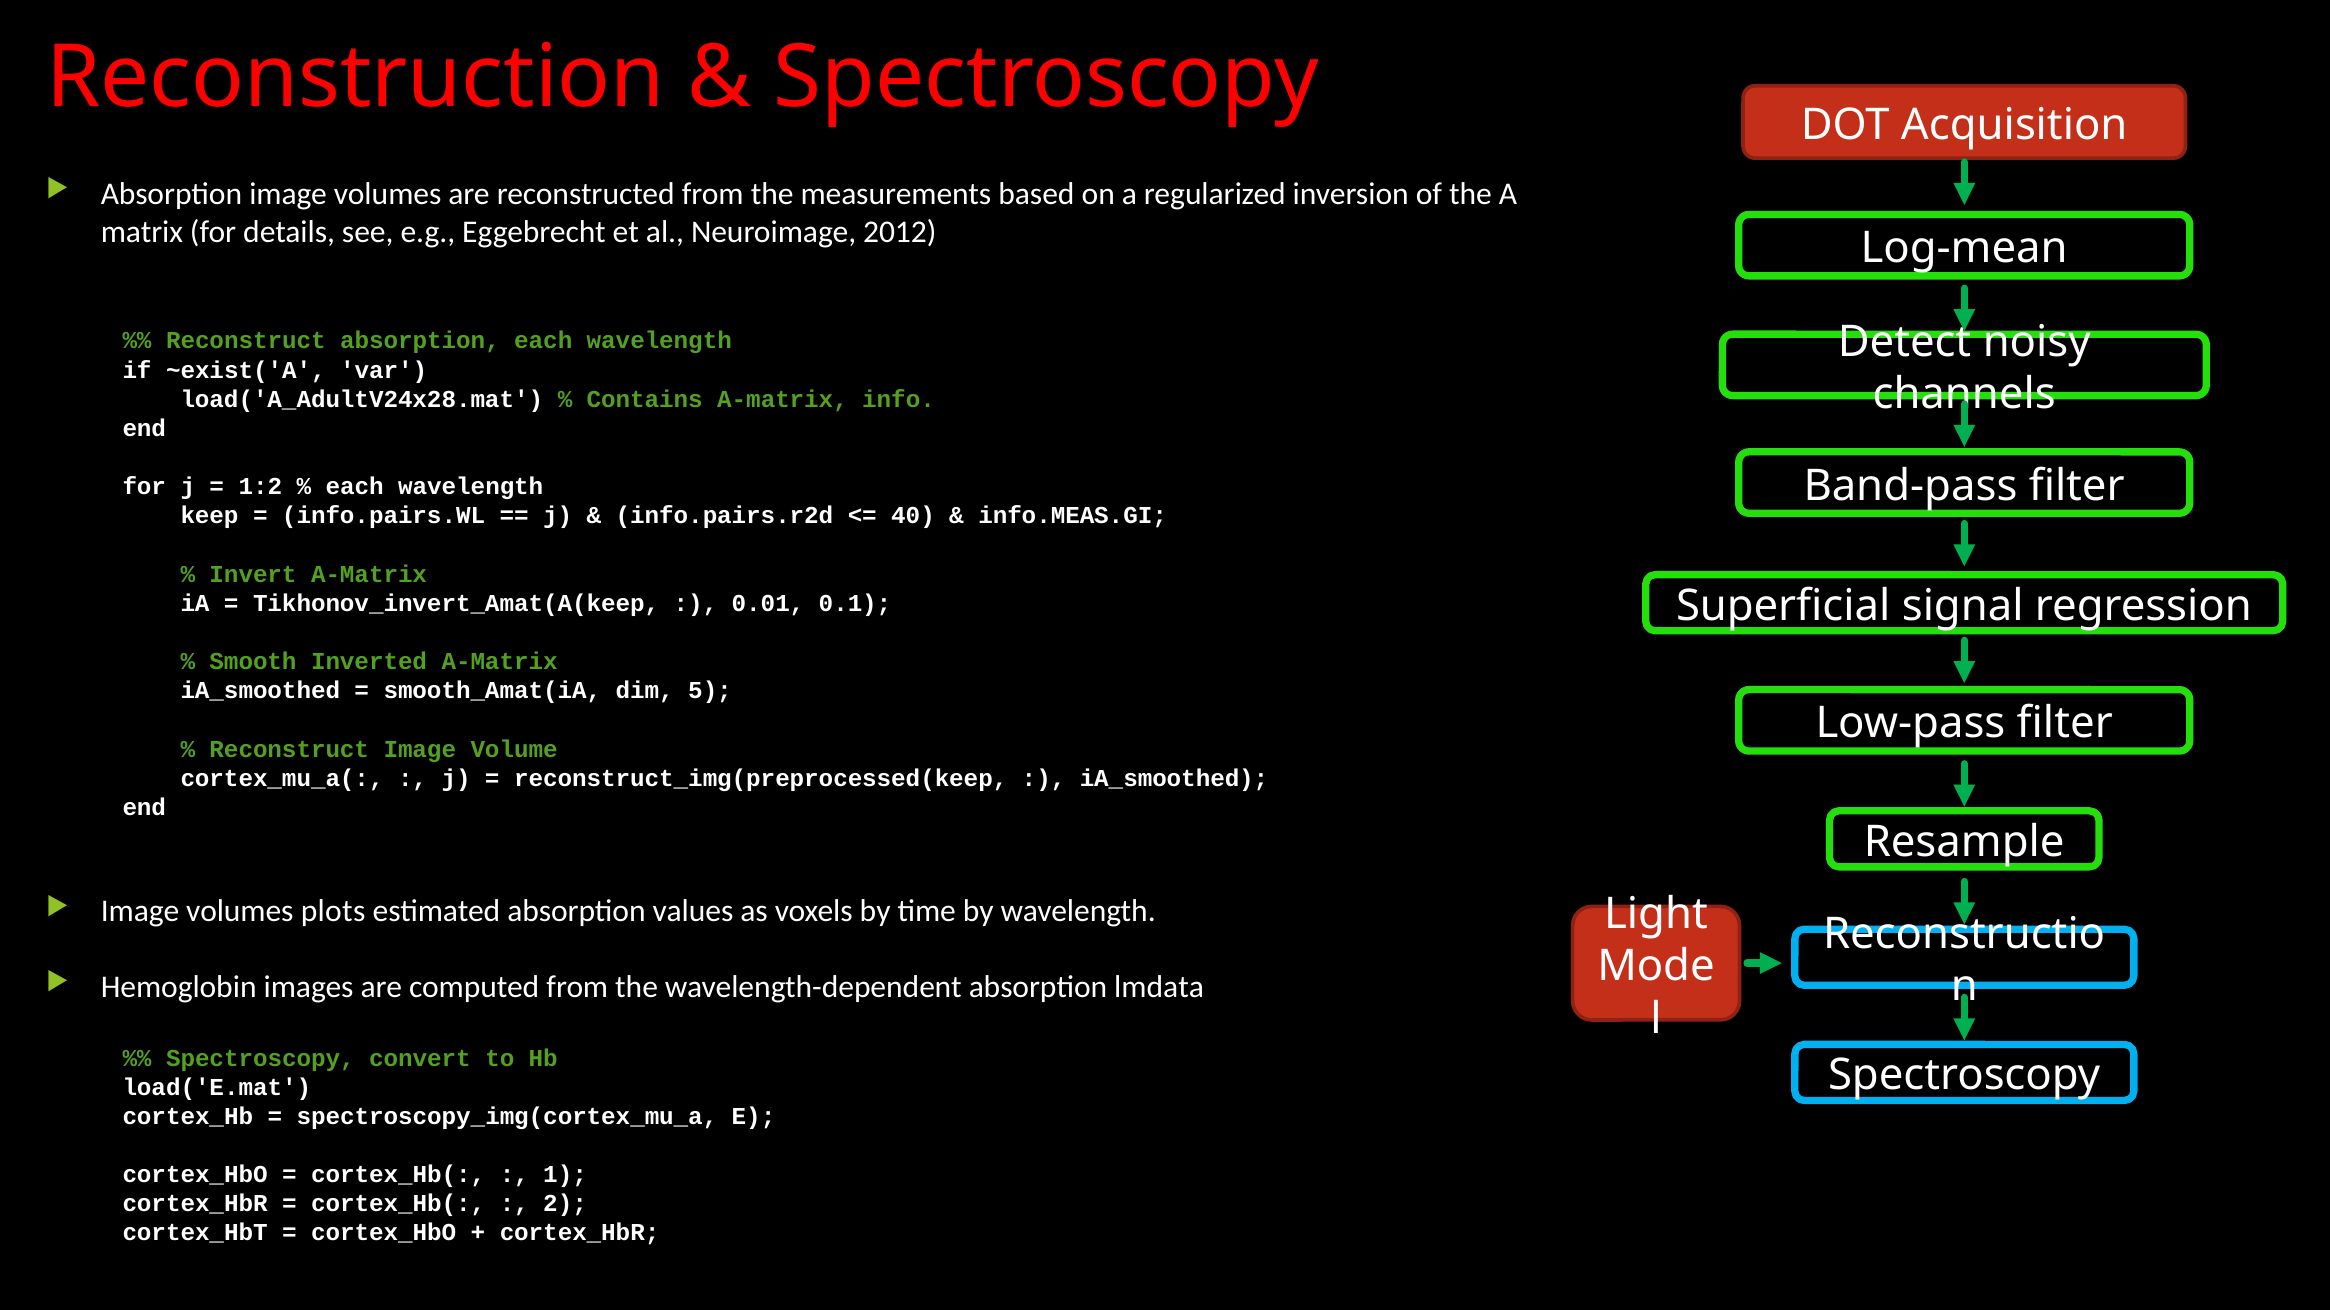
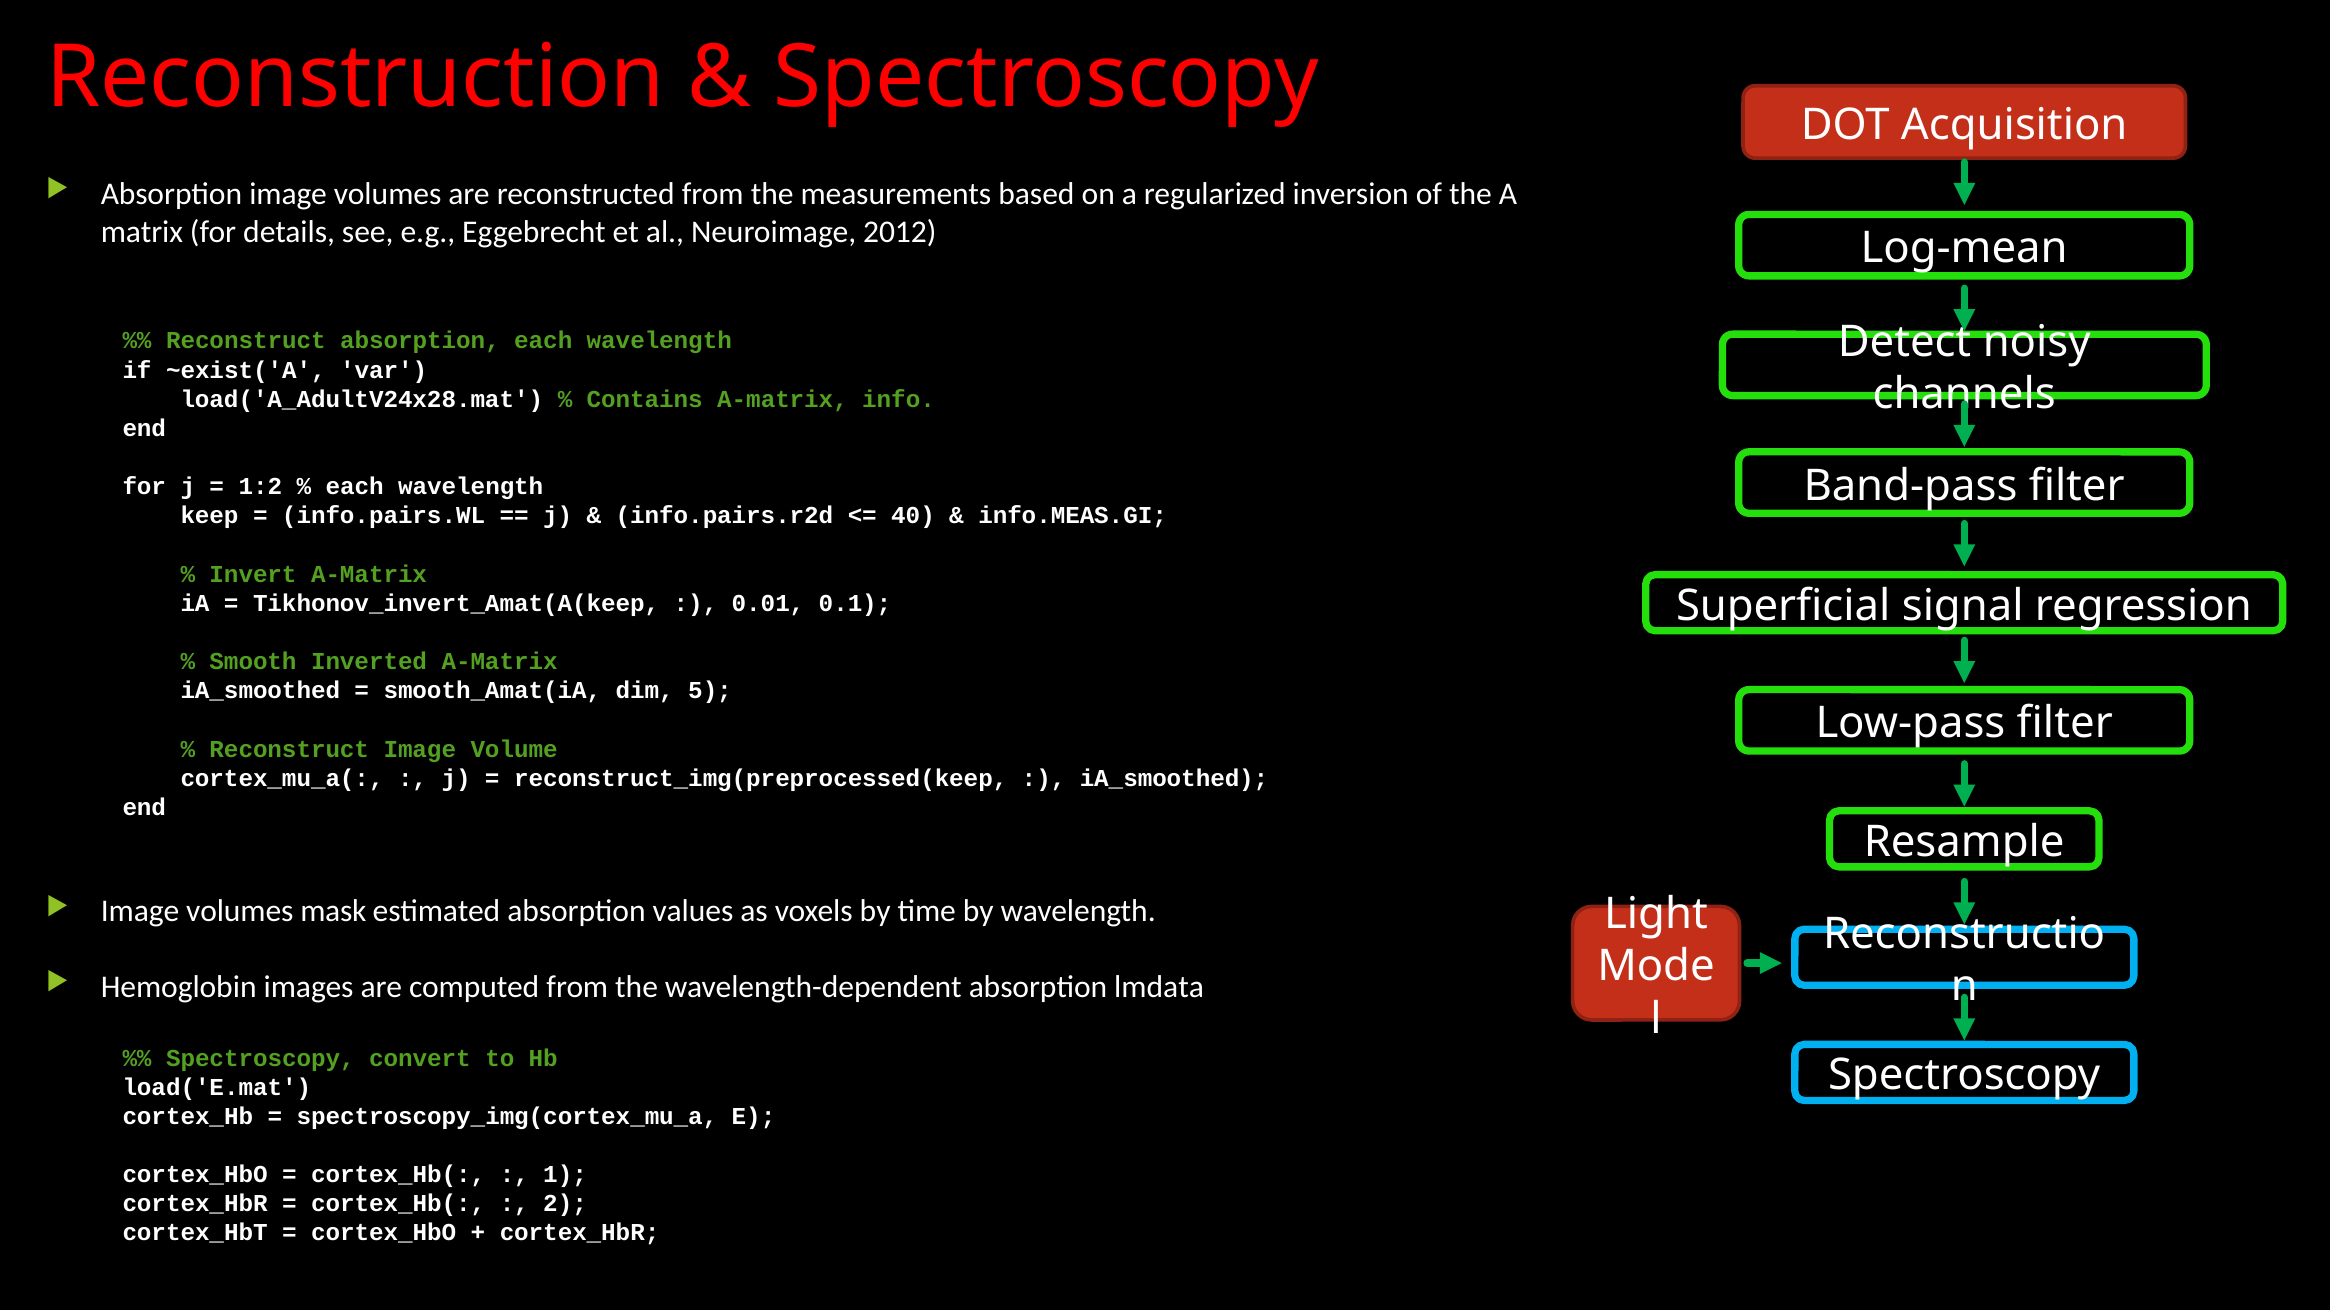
plots: plots -> mask
